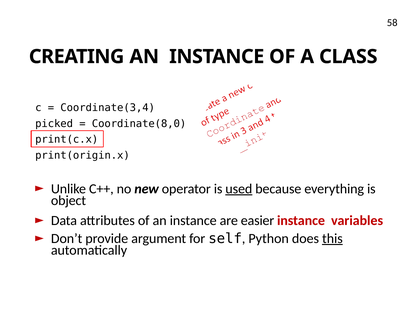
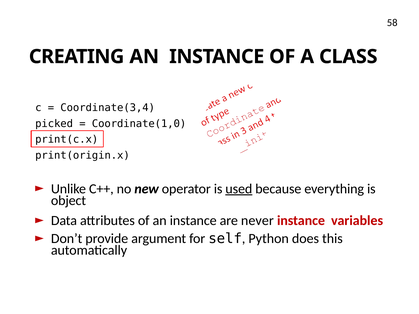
Coordinate(8,0: Coordinate(8,0 -> Coordinate(1,0
easier: easier -> never
this underline: present -> none
